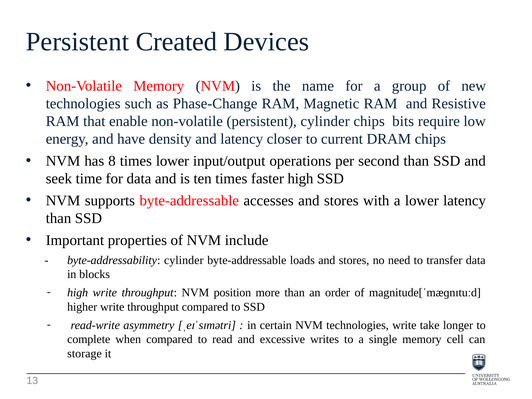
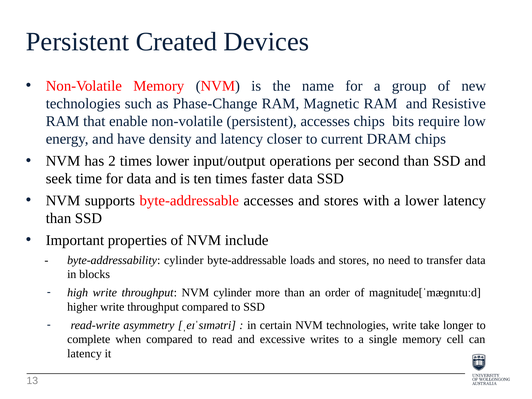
persistent cylinder: cylinder -> accesses
8: 8 -> 2
faster high: high -> data
NVM position: position -> cylinder
storage at (84, 354): storage -> latency
